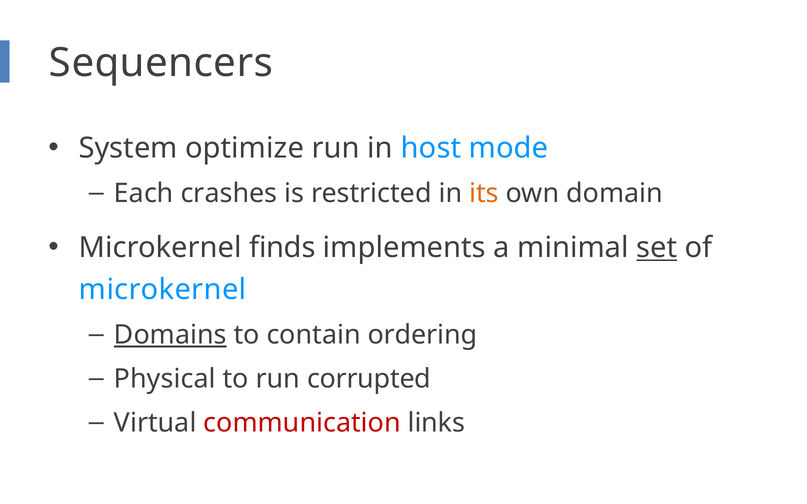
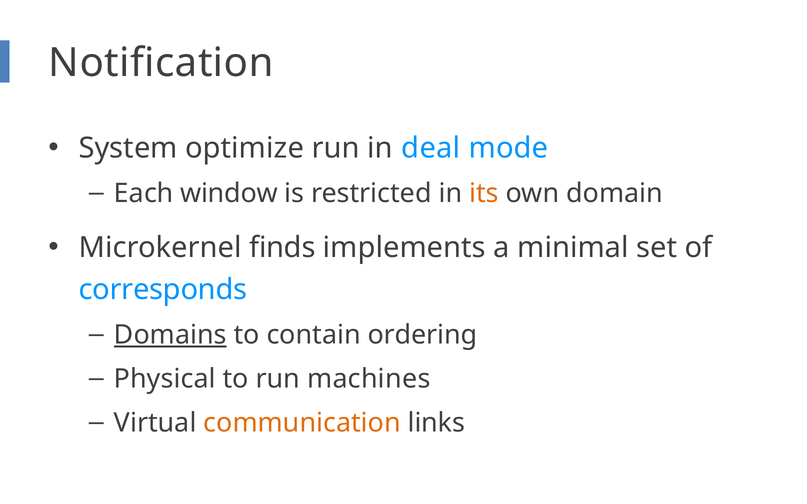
Sequencers: Sequencers -> Notification
host: host -> deal
crashes: crashes -> window
set underline: present -> none
microkernel at (163, 290): microkernel -> corresponds
corrupted: corrupted -> machines
communication colour: red -> orange
